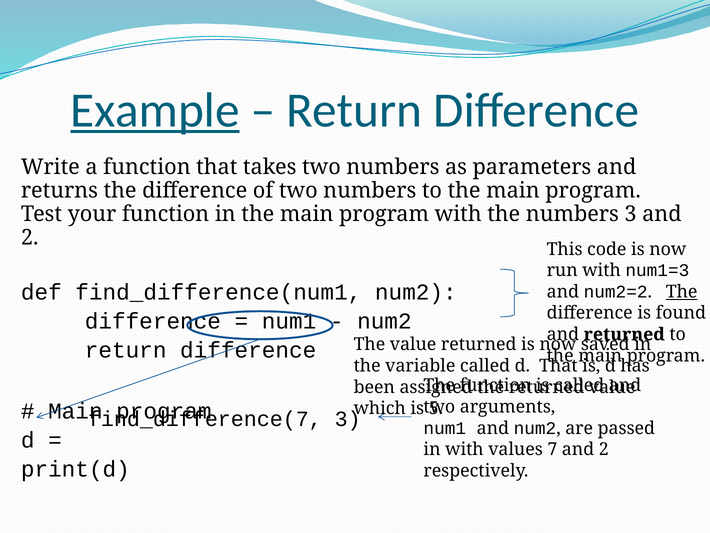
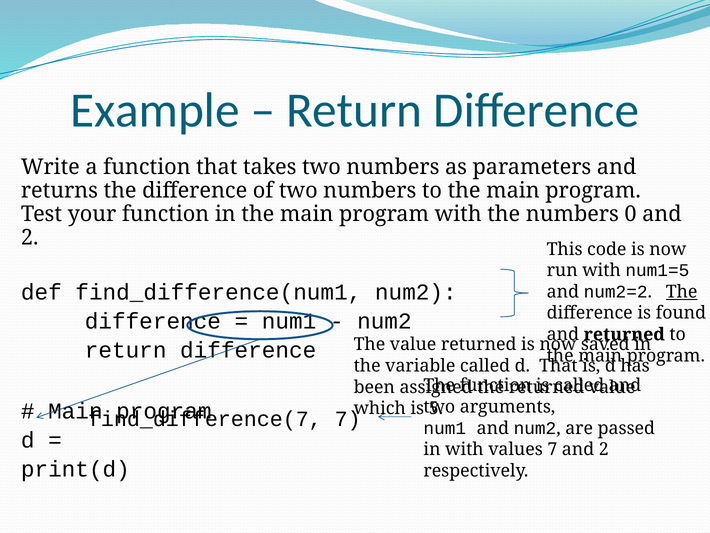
Example underline: present -> none
numbers 3: 3 -> 0
num1=3: num1=3 -> num1=5
3 at (348, 419): 3 -> 7
